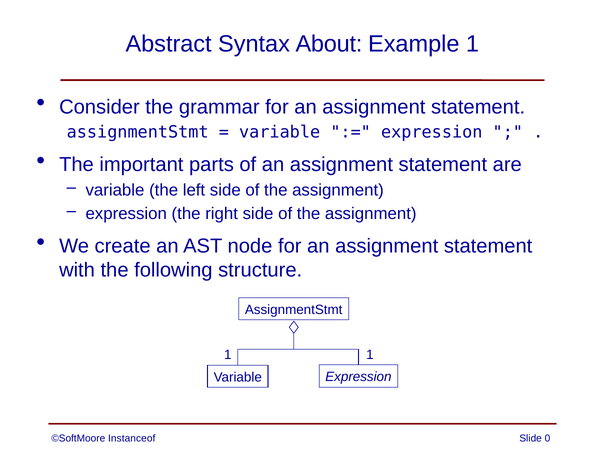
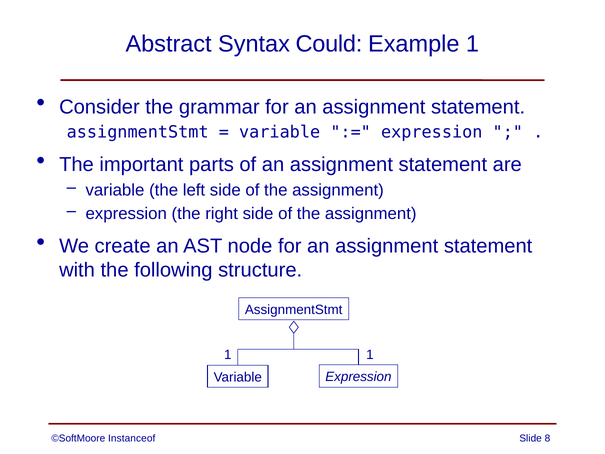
About: About -> Could
0: 0 -> 8
